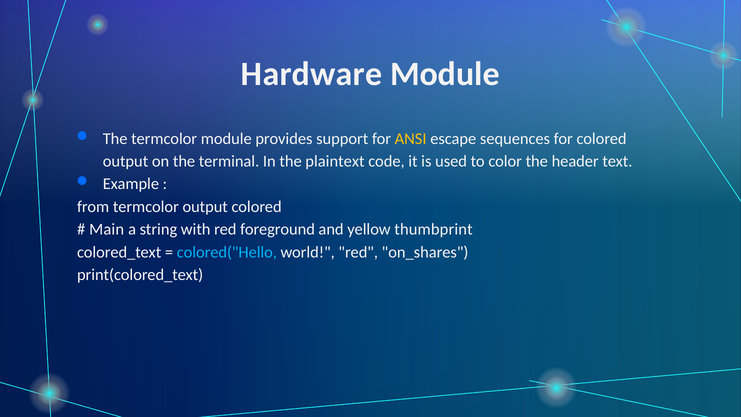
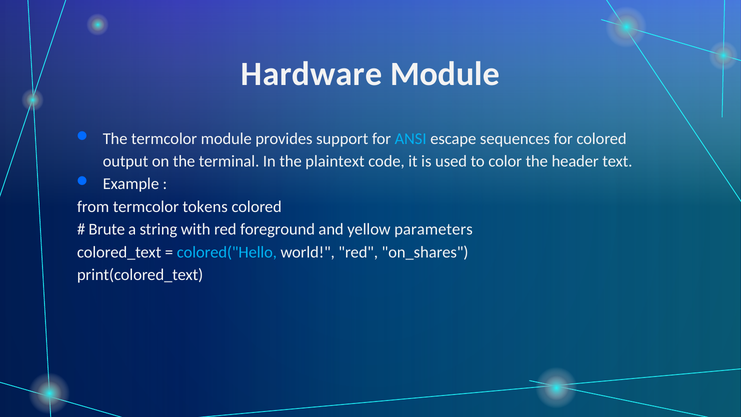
ANSI colour: yellow -> light blue
termcolor output: output -> tokens
Main: Main -> Brute
thumbprint: thumbprint -> parameters
